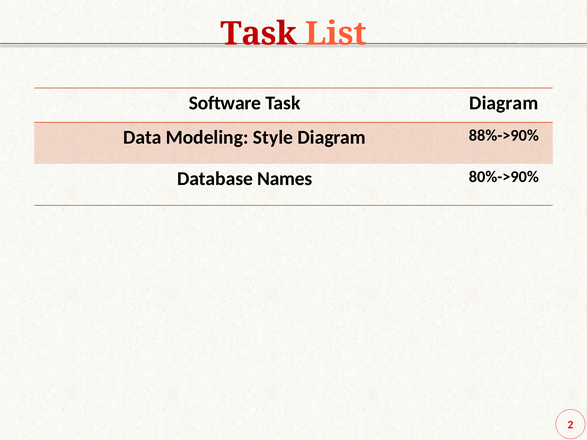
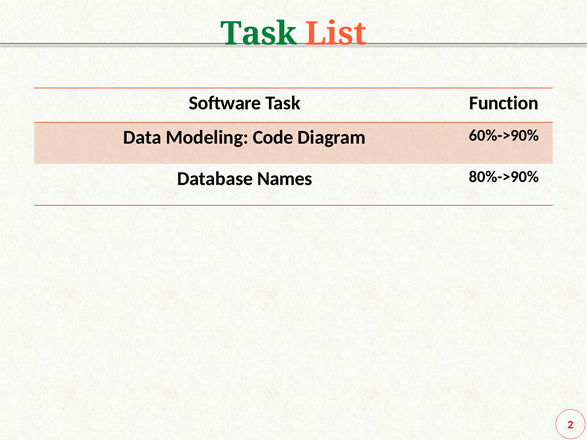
Task at (259, 34) colour: red -> green
Task Diagram: Diagram -> Function
Style: Style -> Code
88%->90%: 88%->90% -> 60%->90%
